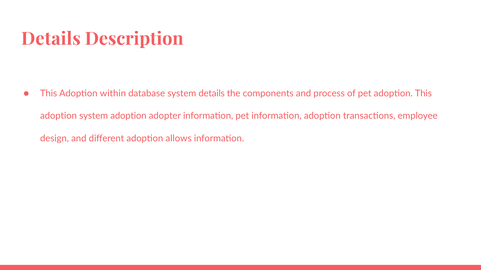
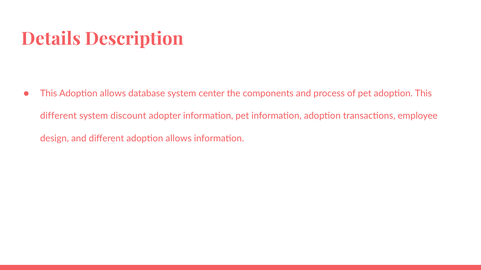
This Adoption within: within -> allows
system details: details -> center
adoption at (58, 116): adoption -> different
system adoption: adoption -> discount
